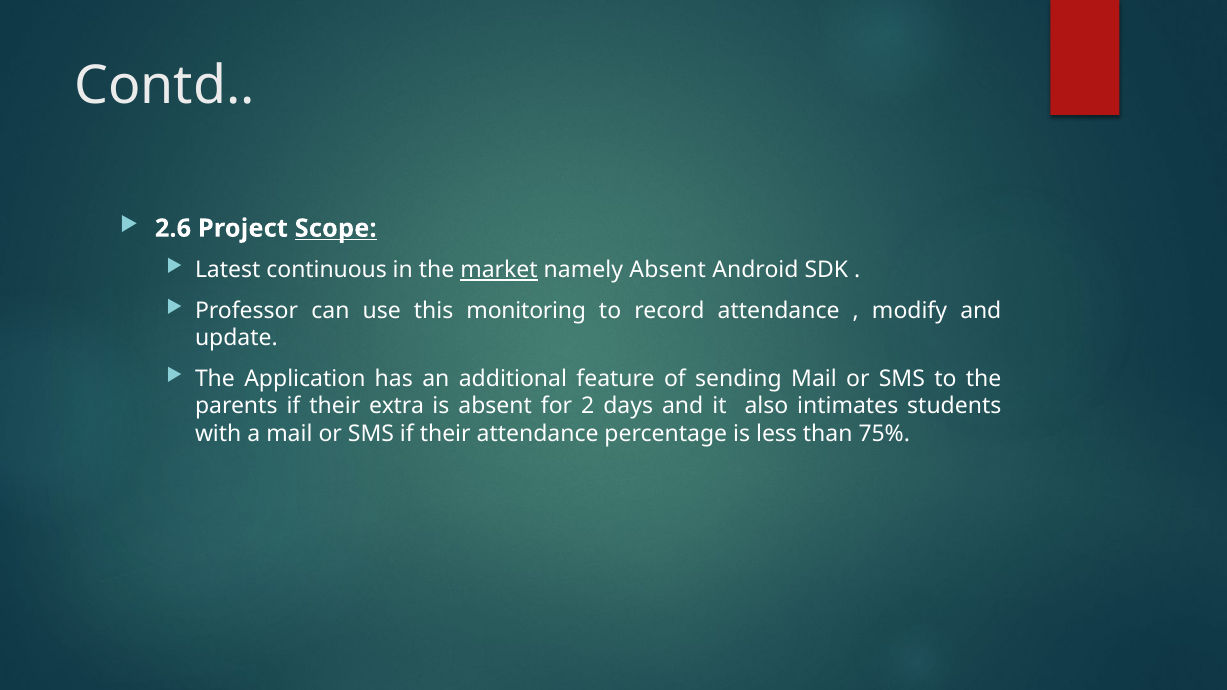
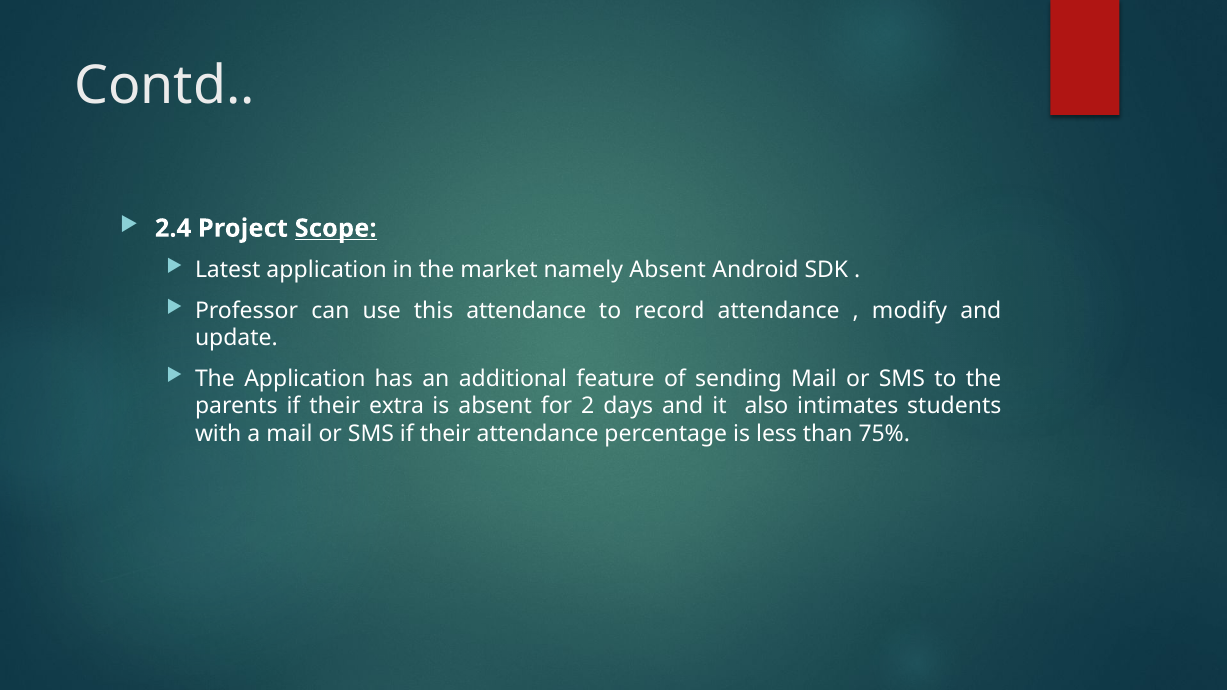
2.6: 2.6 -> 2.4
Latest continuous: continuous -> application
market underline: present -> none
this monitoring: monitoring -> attendance
